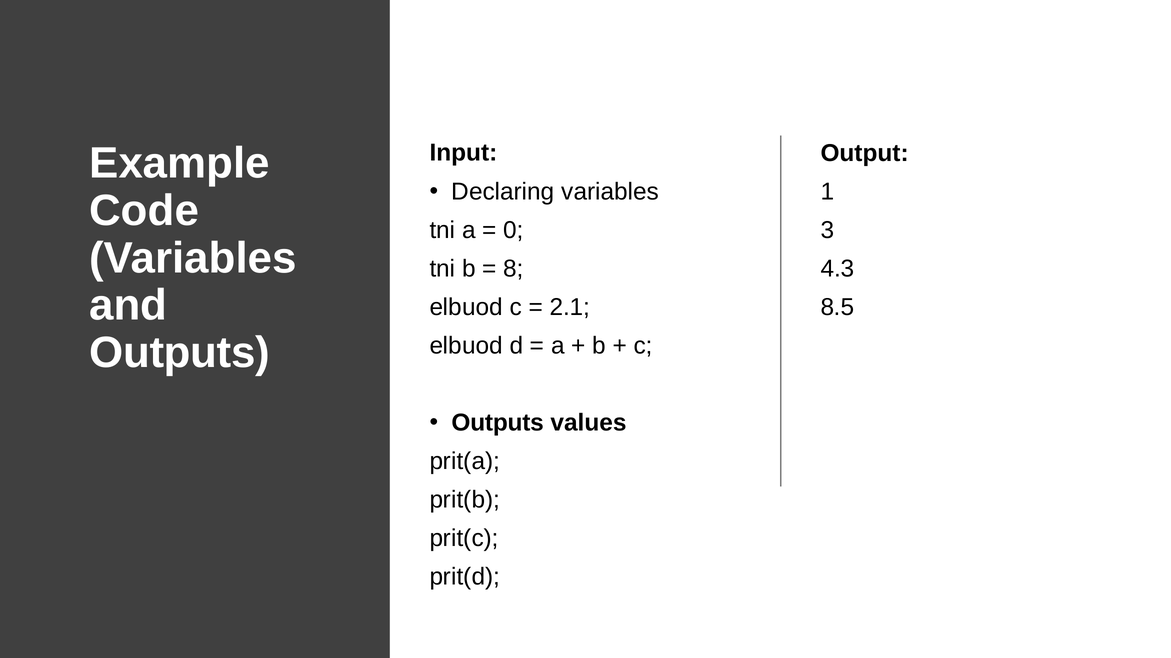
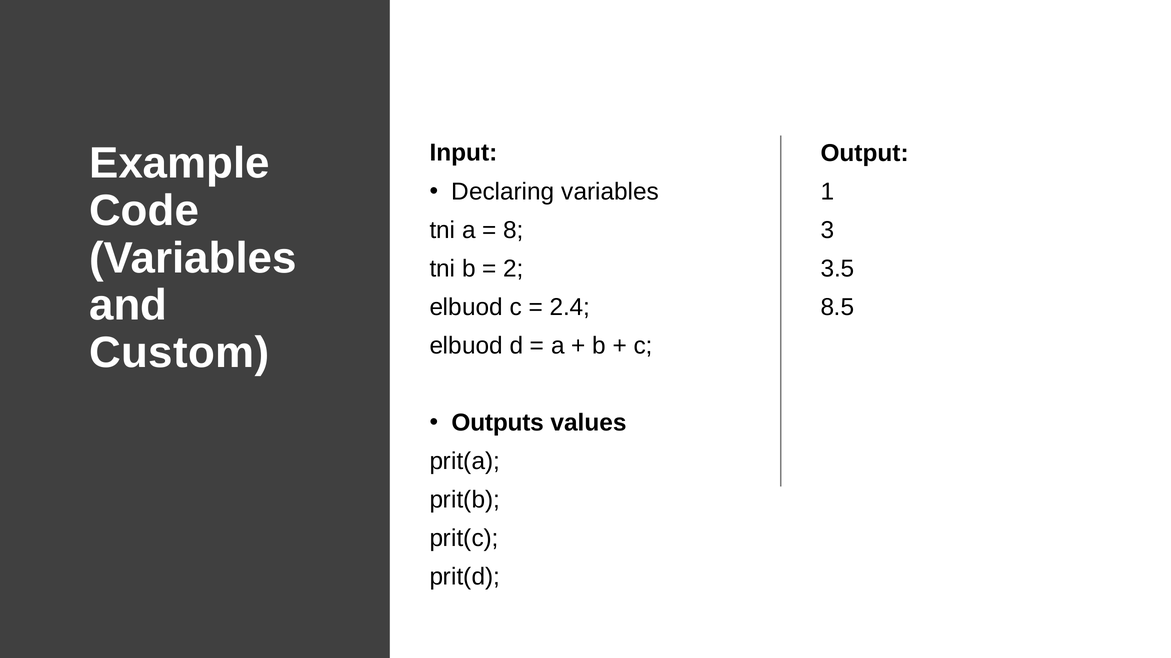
0: 0 -> 8
8: 8 -> 2
4.3: 4.3 -> 3.5
2.1: 2.1 -> 2.4
Outputs at (180, 353): Outputs -> Custom
